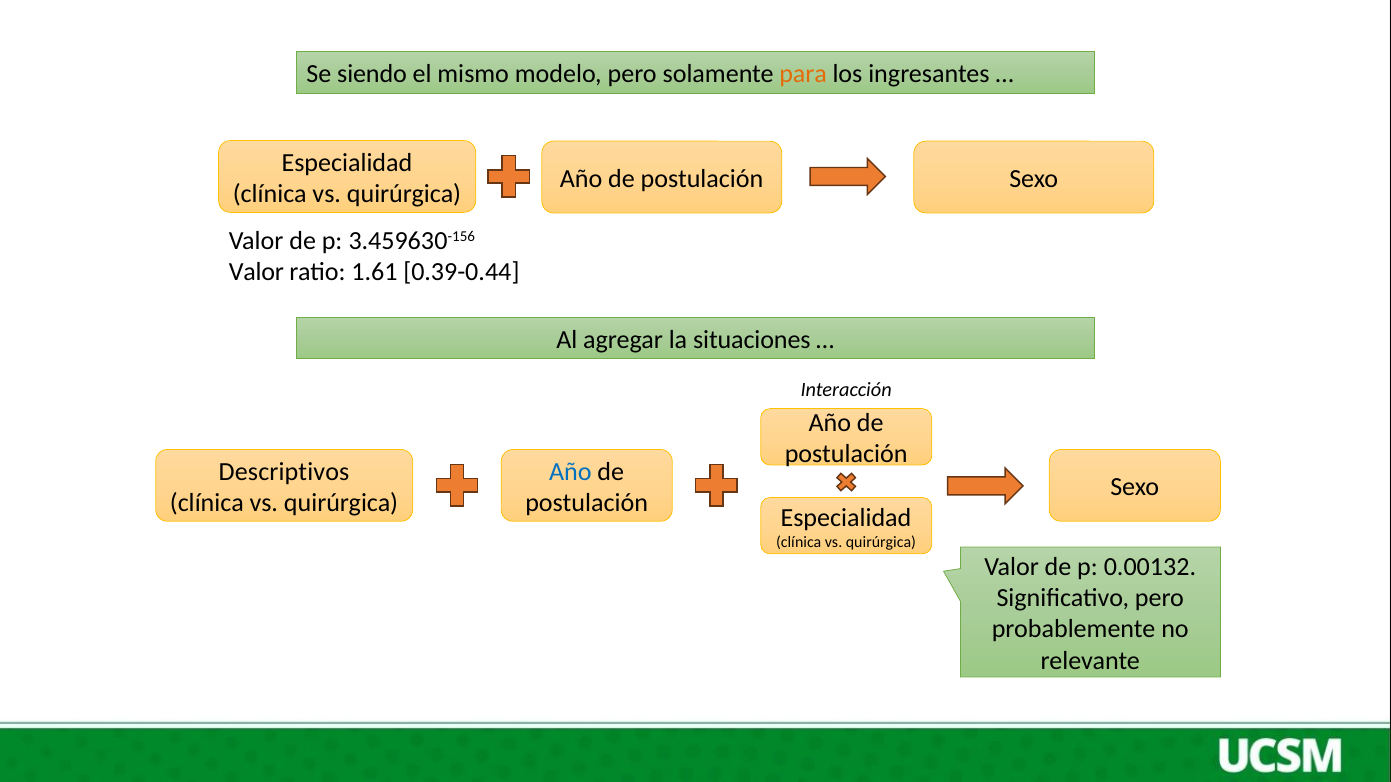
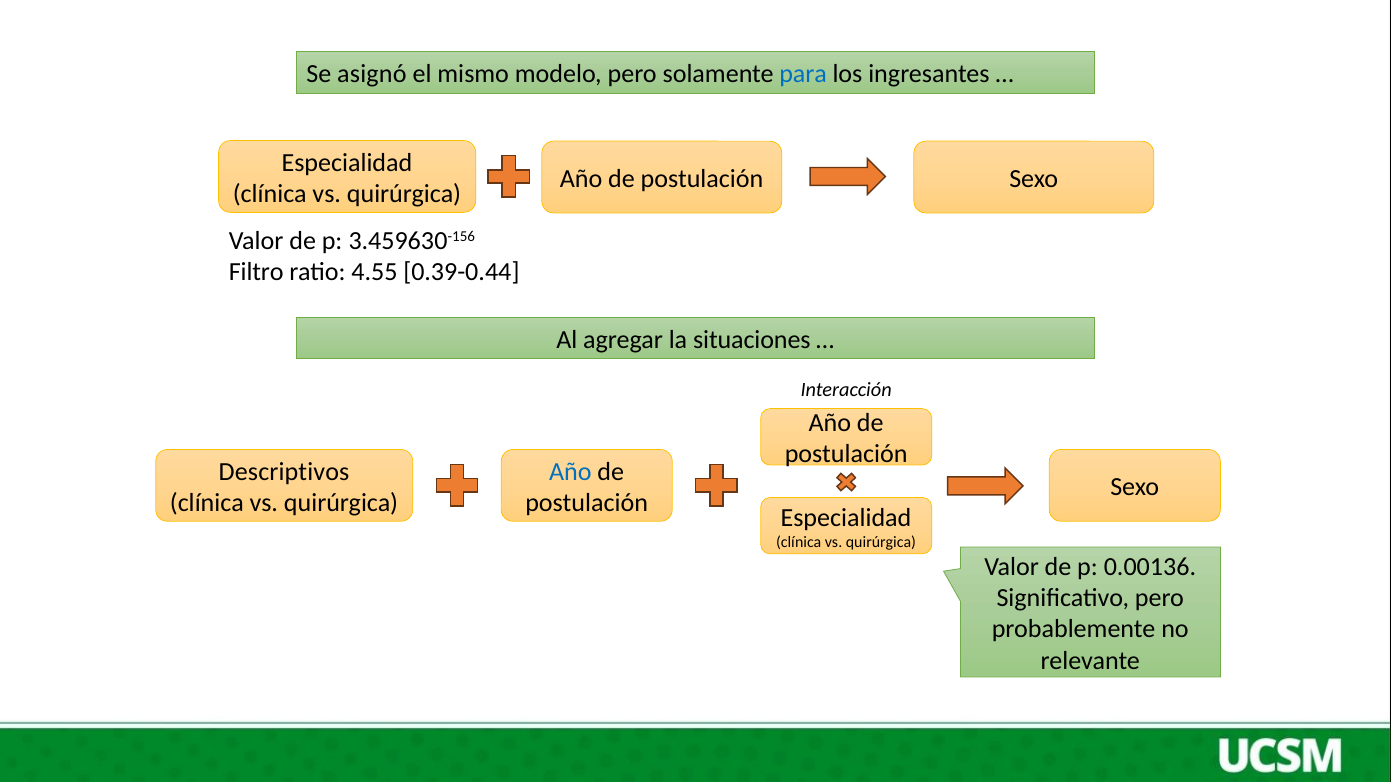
siendo: siendo -> asignó
para colour: orange -> blue
Valor at (256, 272): Valor -> Filtro
1.61: 1.61 -> 4.55
0.00132: 0.00132 -> 0.00136
